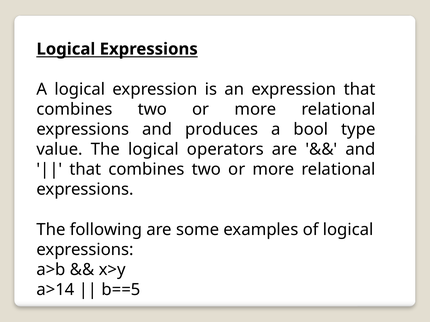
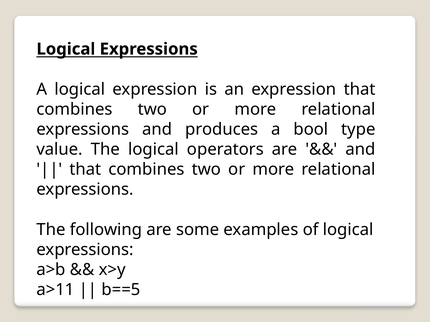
a>14: a>14 -> a>11
